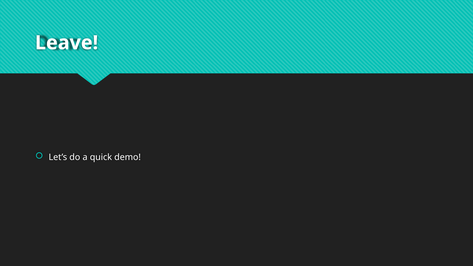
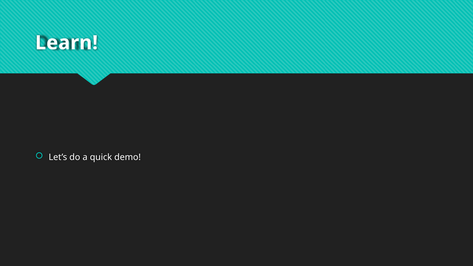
Leave: Leave -> Learn
